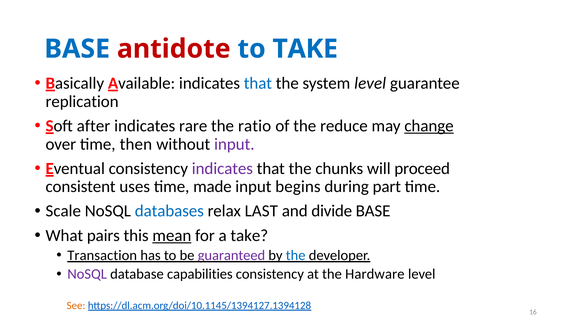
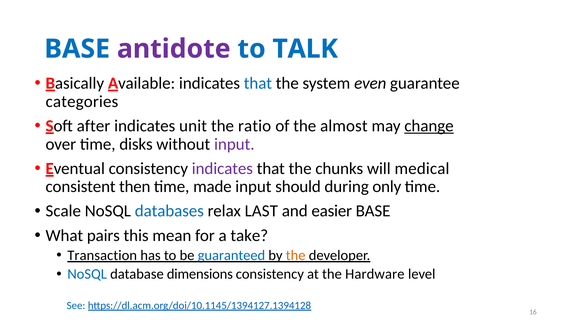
antidote colour: red -> purple
to TAKE: TAKE -> TALK
system level: level -> even
replication: replication -> categories
rare: rare -> unit
reduce: reduce -> almost
then: then -> disks
proceed: proceed -> medical
uses: uses -> then
begins: begins -> should
part: part -> only
divide: divide -> easier
mean underline: present -> none
guaranteed colour: purple -> blue
the at (296, 255) colour: blue -> orange
NoSQL at (87, 274) colour: purple -> blue
capabilities: capabilities -> dimensions
See colour: orange -> blue
